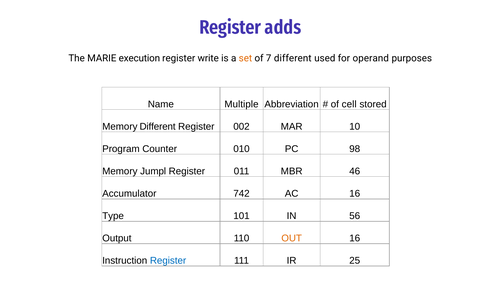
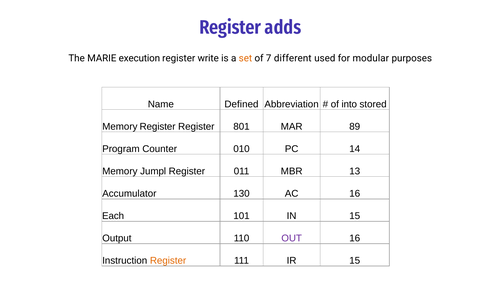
operand: operand -> modular
Multiple: Multiple -> Defined
cell: cell -> into
Memory Different: Different -> Register
002: 002 -> 801
10: 10 -> 89
98: 98 -> 14
46: 46 -> 13
742: 742 -> 130
Type: Type -> Each
IN 56: 56 -> 15
OUT colour: orange -> purple
Register at (168, 260) colour: blue -> orange
IR 25: 25 -> 15
